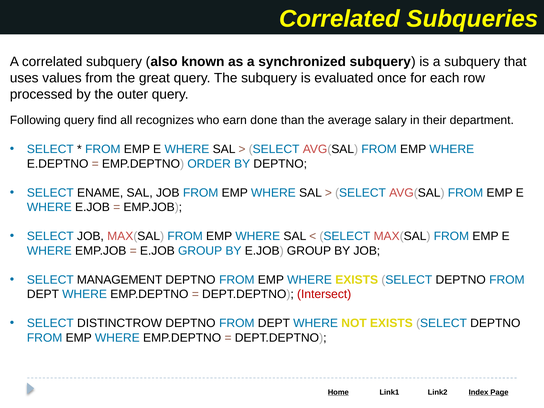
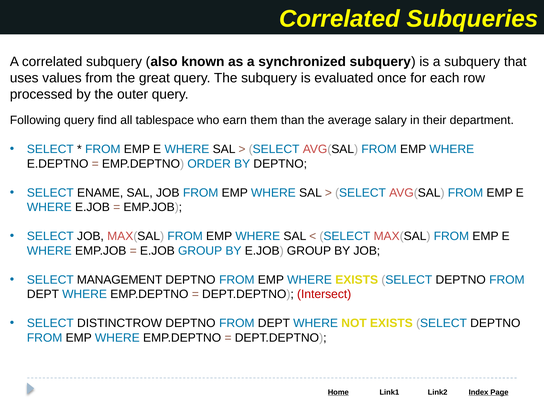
recognizes: recognizes -> tablespace
done: done -> them
